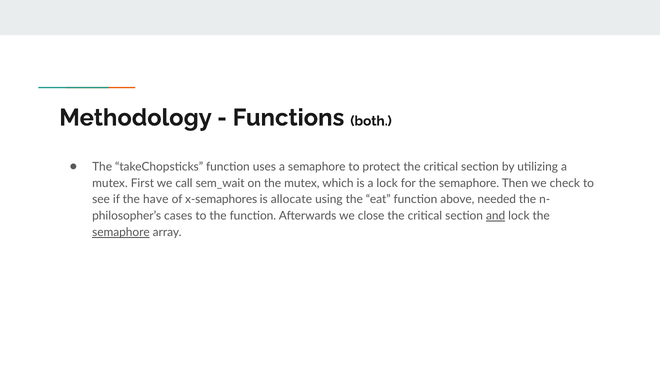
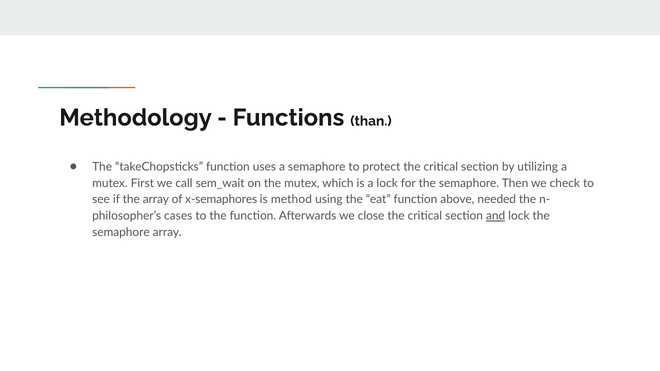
both: both -> than
the have: have -> array
allocate: allocate -> method
semaphore at (121, 233) underline: present -> none
